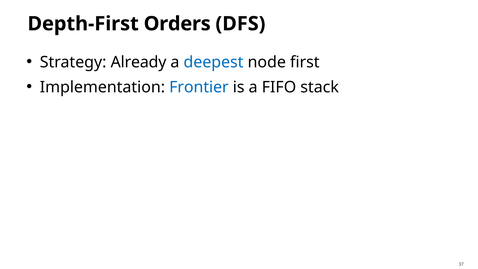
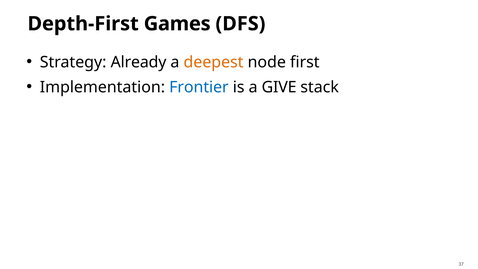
Orders: Orders -> Games
deepest colour: blue -> orange
FIFO: FIFO -> GIVE
